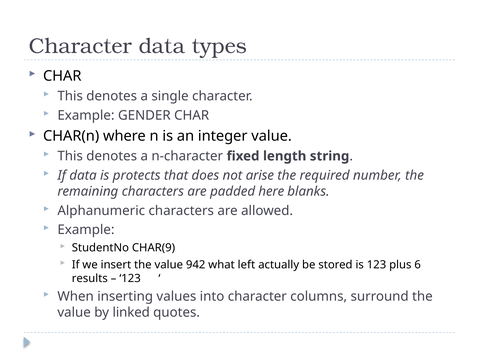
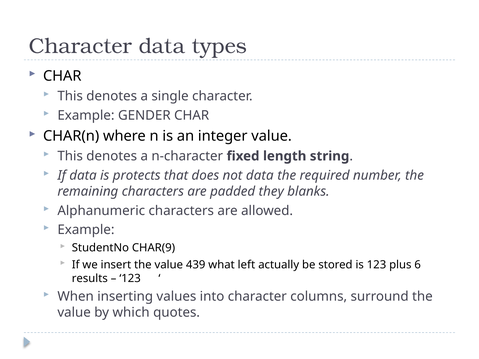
not arise: arise -> data
here: here -> they
942: 942 -> 439
linked: linked -> which
